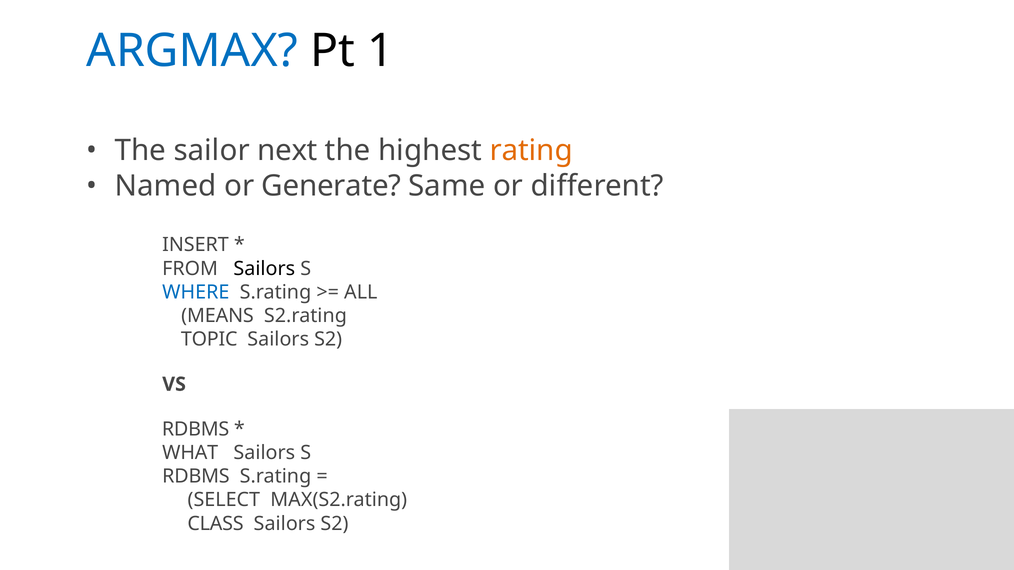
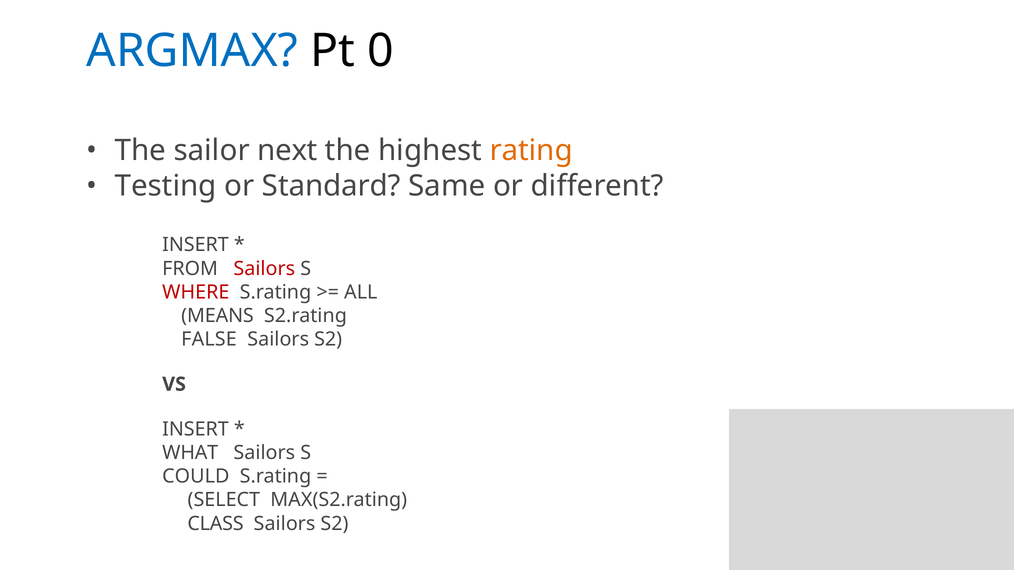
1: 1 -> 0
Named: Named -> Testing
Generate: Generate -> Standard
Sailors at (264, 269) colour: black -> red
WHERE colour: blue -> red
TOPIC: TOPIC -> FALSE
RDBMS at (196, 429): RDBMS -> INSERT
RDBMS at (196, 477): RDBMS -> COULD
